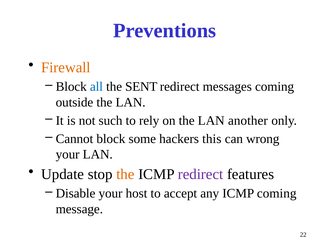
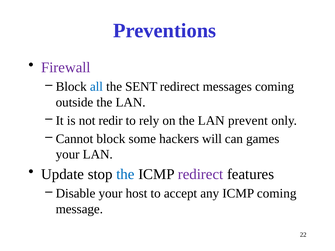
Firewall colour: orange -> purple
such: such -> redir
another: another -> prevent
this: this -> will
wrong: wrong -> games
the at (125, 174) colour: orange -> blue
